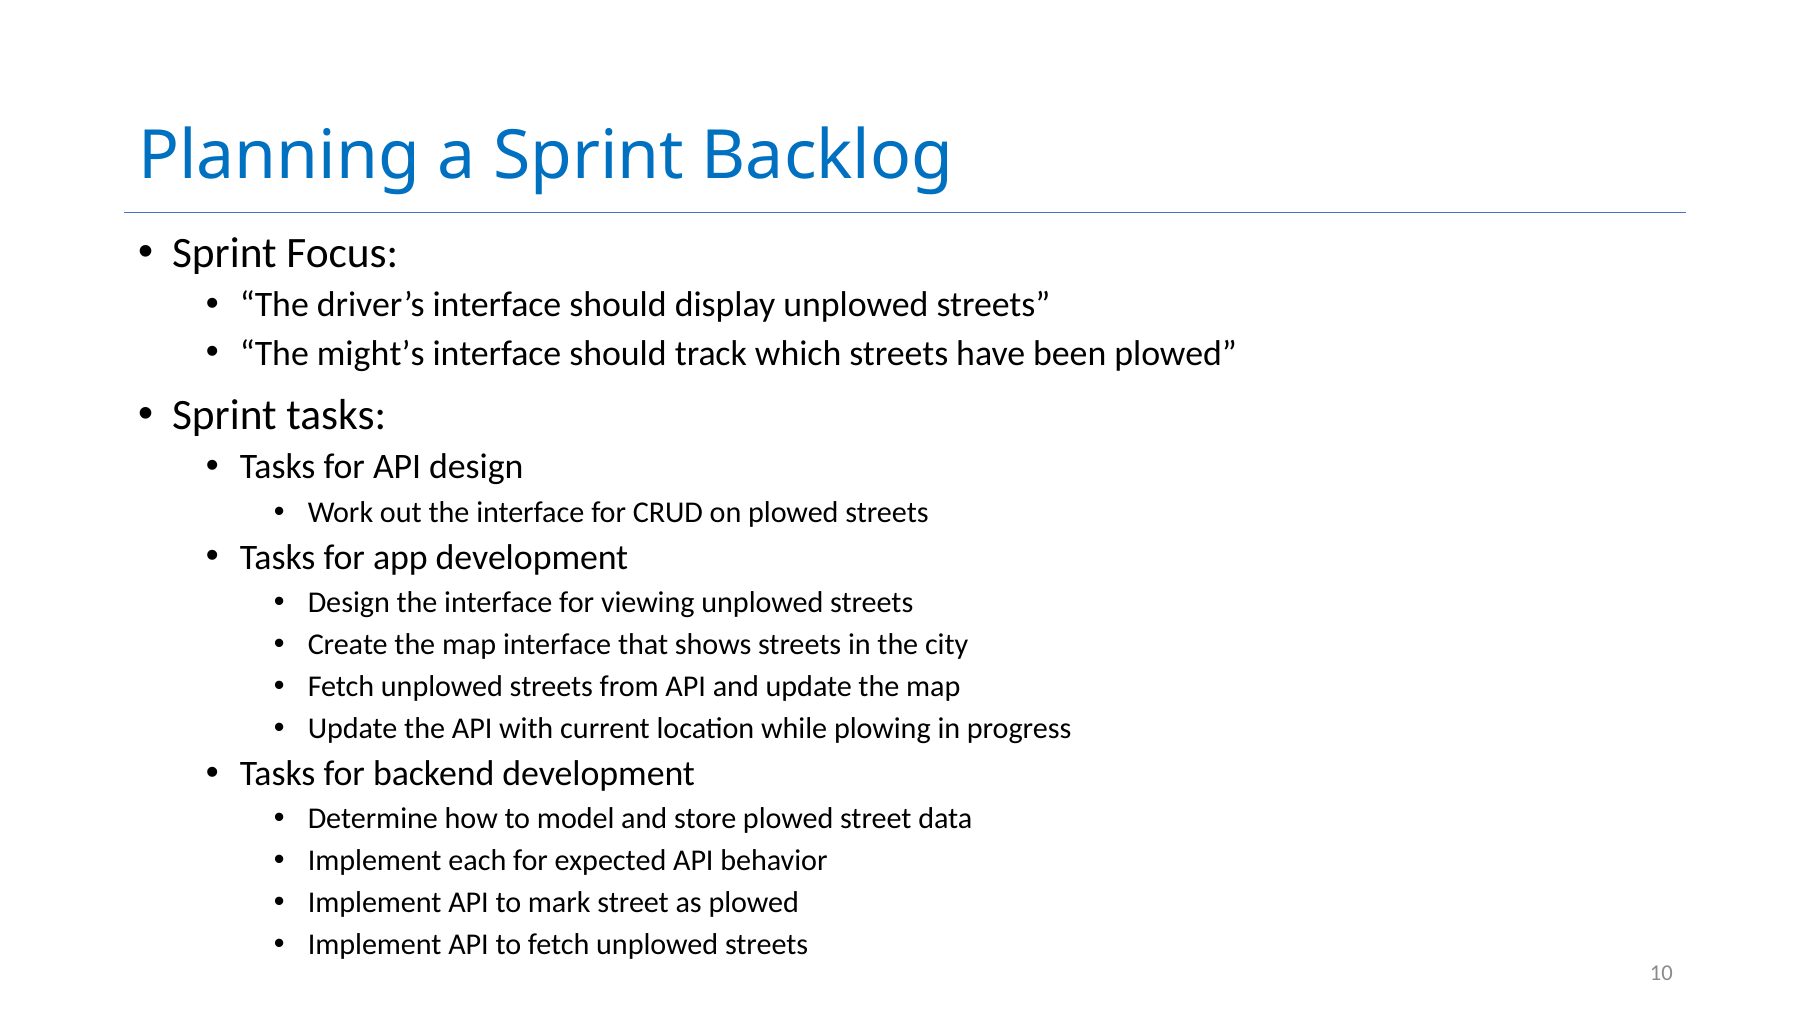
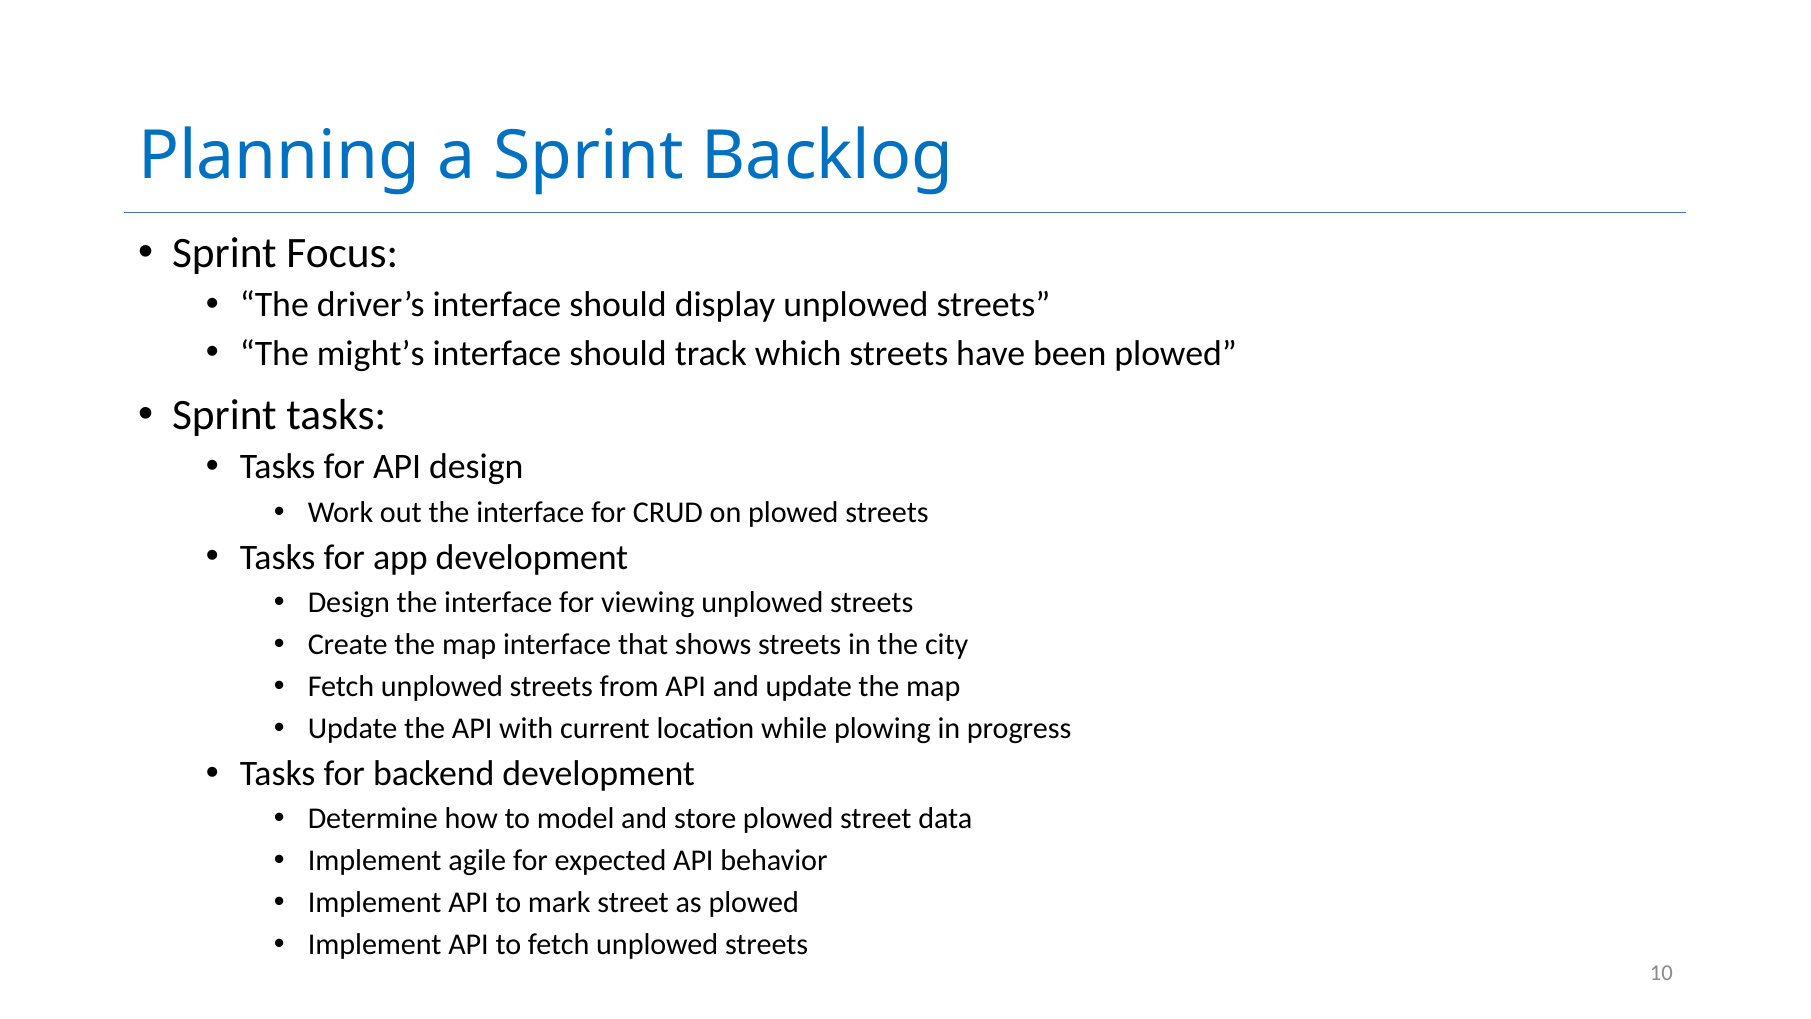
each: each -> agile
